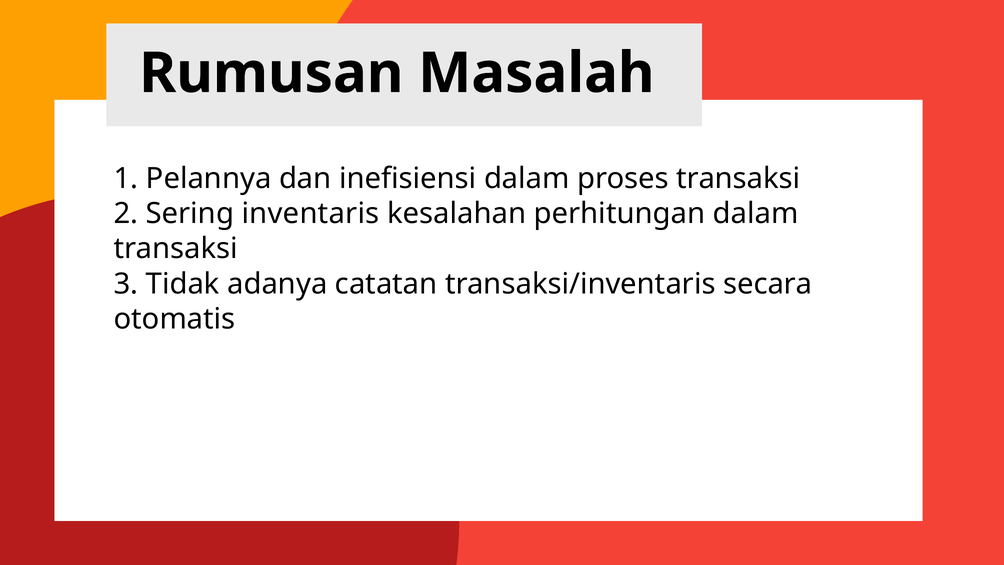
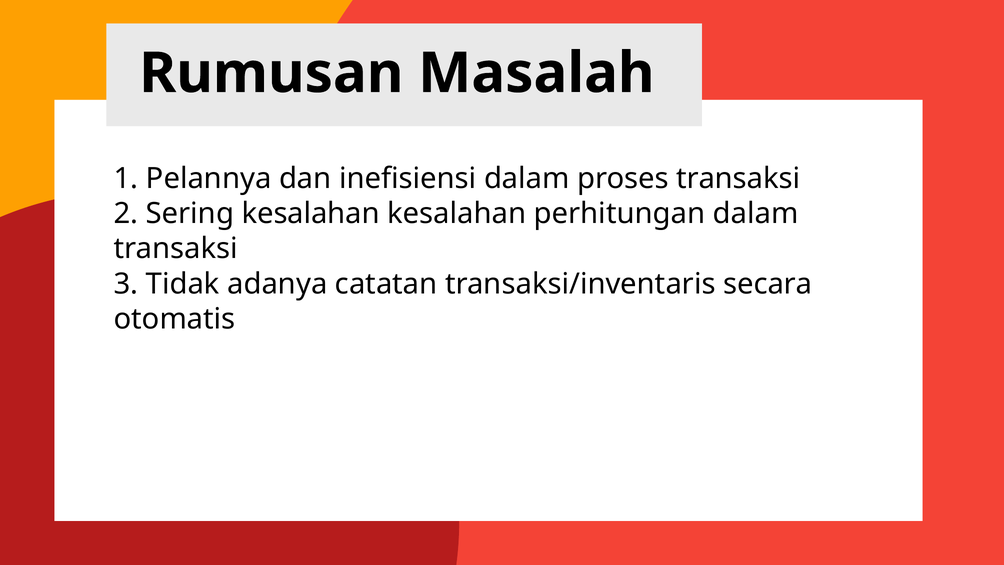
Sering inventaris: inventaris -> kesalahan
